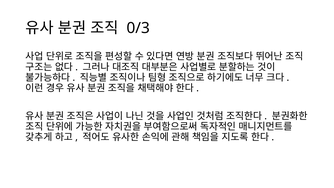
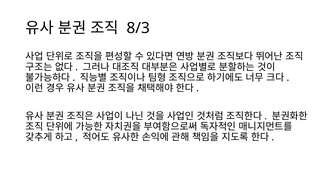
0/3: 0/3 -> 8/3
